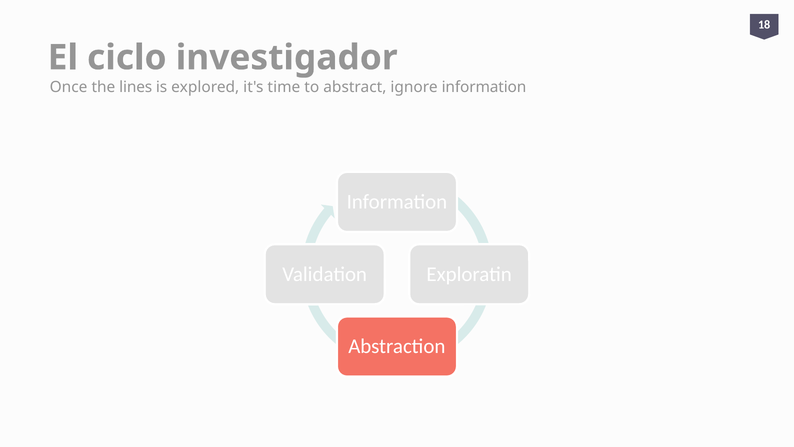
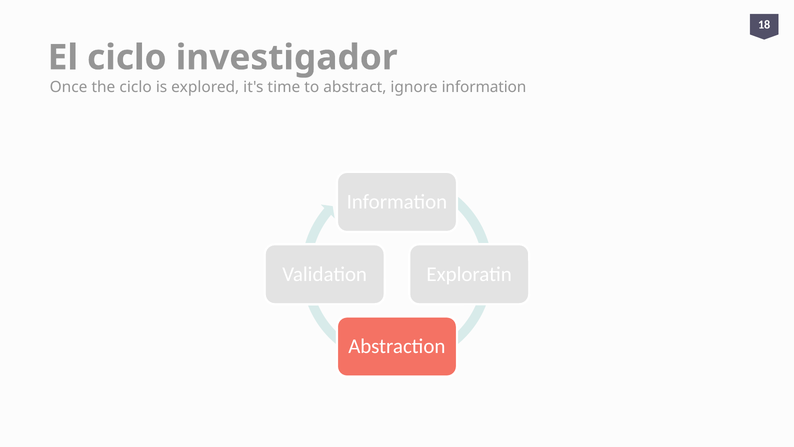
the lines: lines -> ciclo
